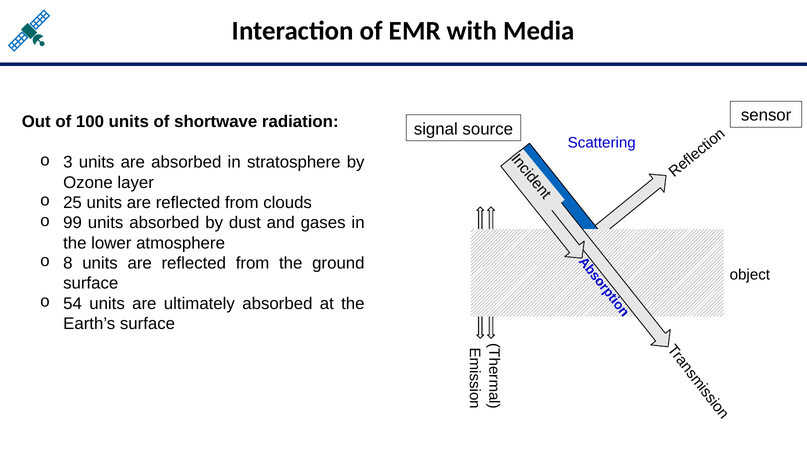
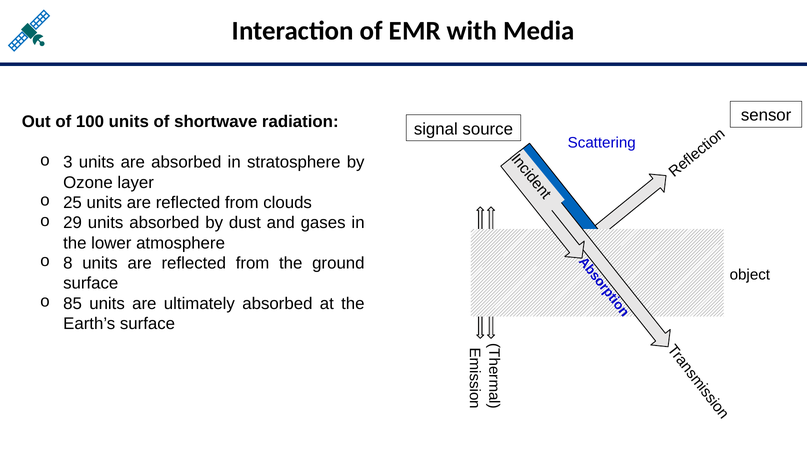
99: 99 -> 29
54: 54 -> 85
